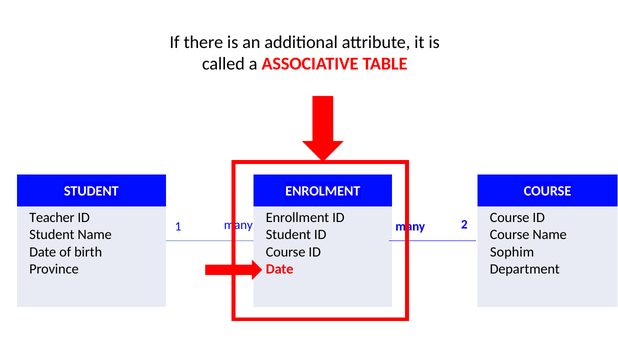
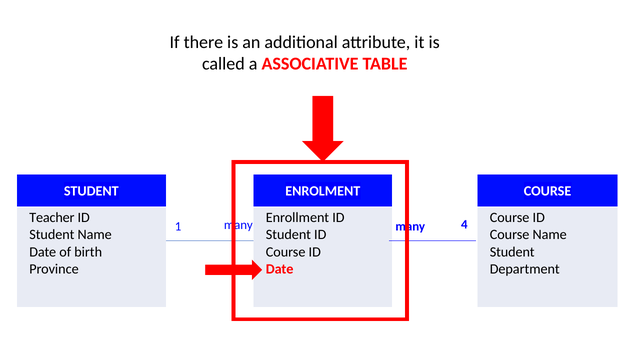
2: 2 -> 4
Sophim at (512, 252): Sophim -> Student
